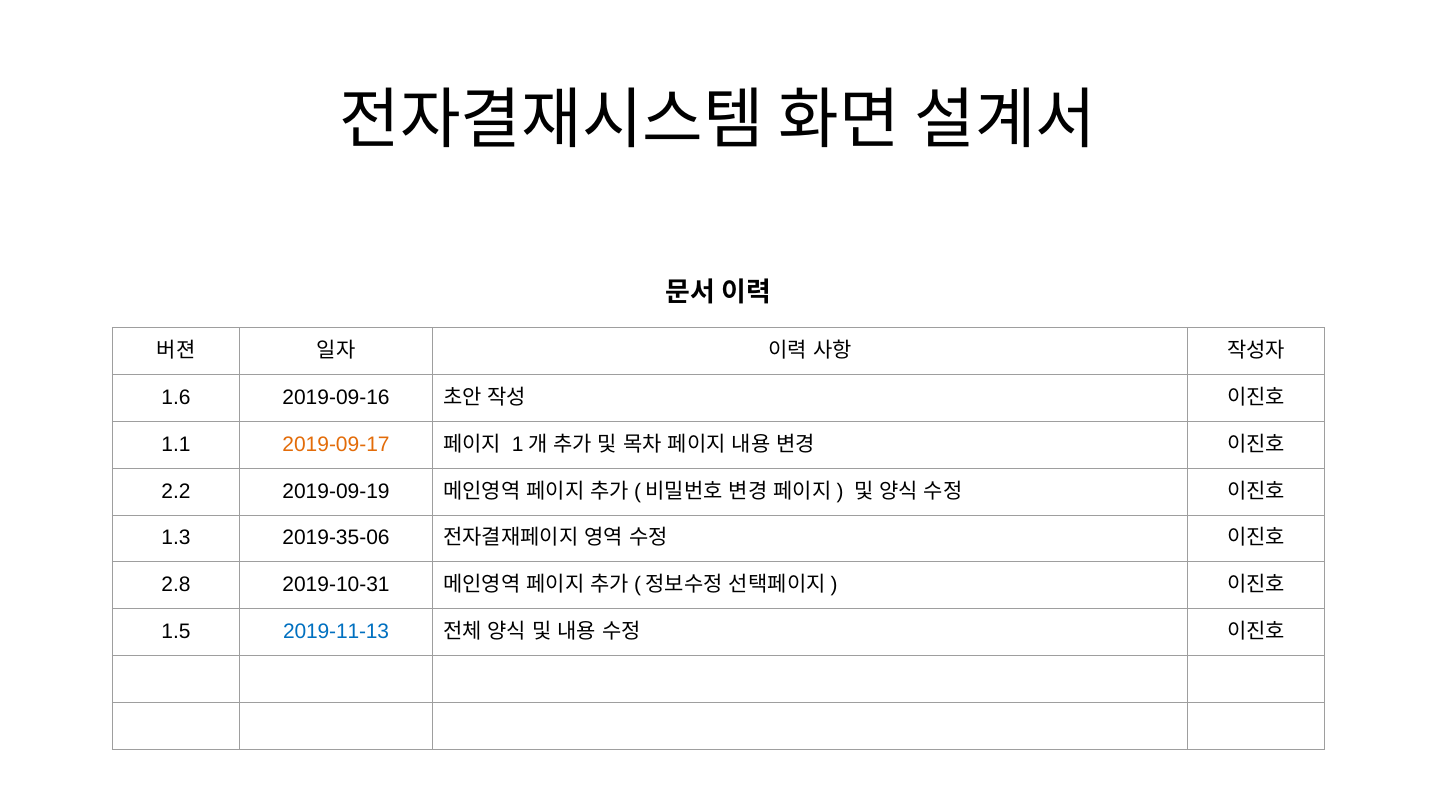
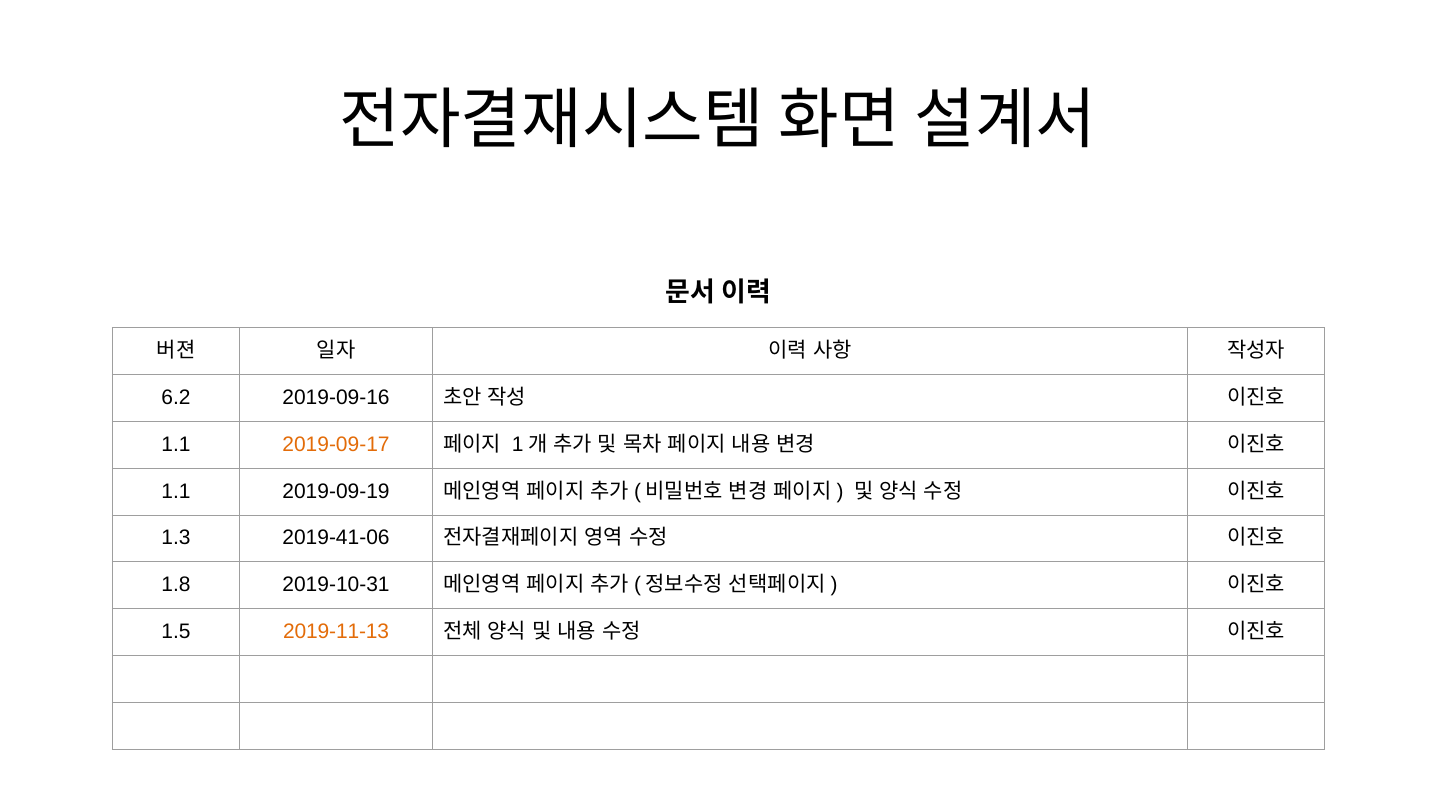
1.6: 1.6 -> 6.2
2.2 at (176, 491): 2.2 -> 1.1
2019-35-06: 2019-35-06 -> 2019-41-06
2.8: 2.8 -> 1.8
2019-11-13 colour: blue -> orange
